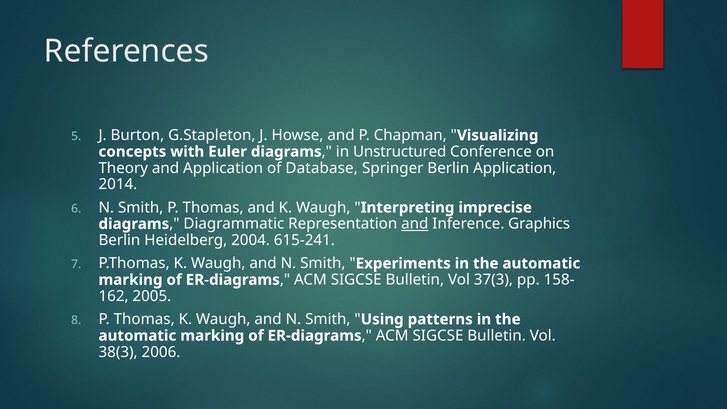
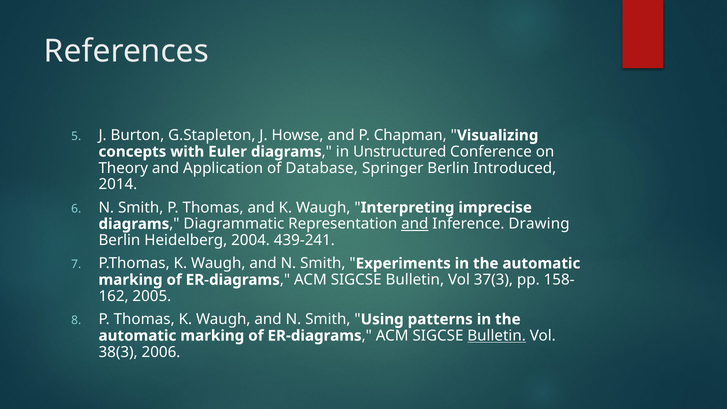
Berlin Application: Application -> Introduced
Graphics: Graphics -> Drawing
615-241: 615-241 -> 439-241
Bulletin at (497, 336) underline: none -> present
